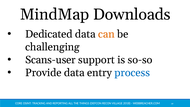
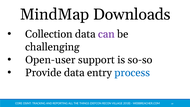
Dedicated: Dedicated -> Collection
can colour: orange -> purple
Scans-user: Scans-user -> Open-user
